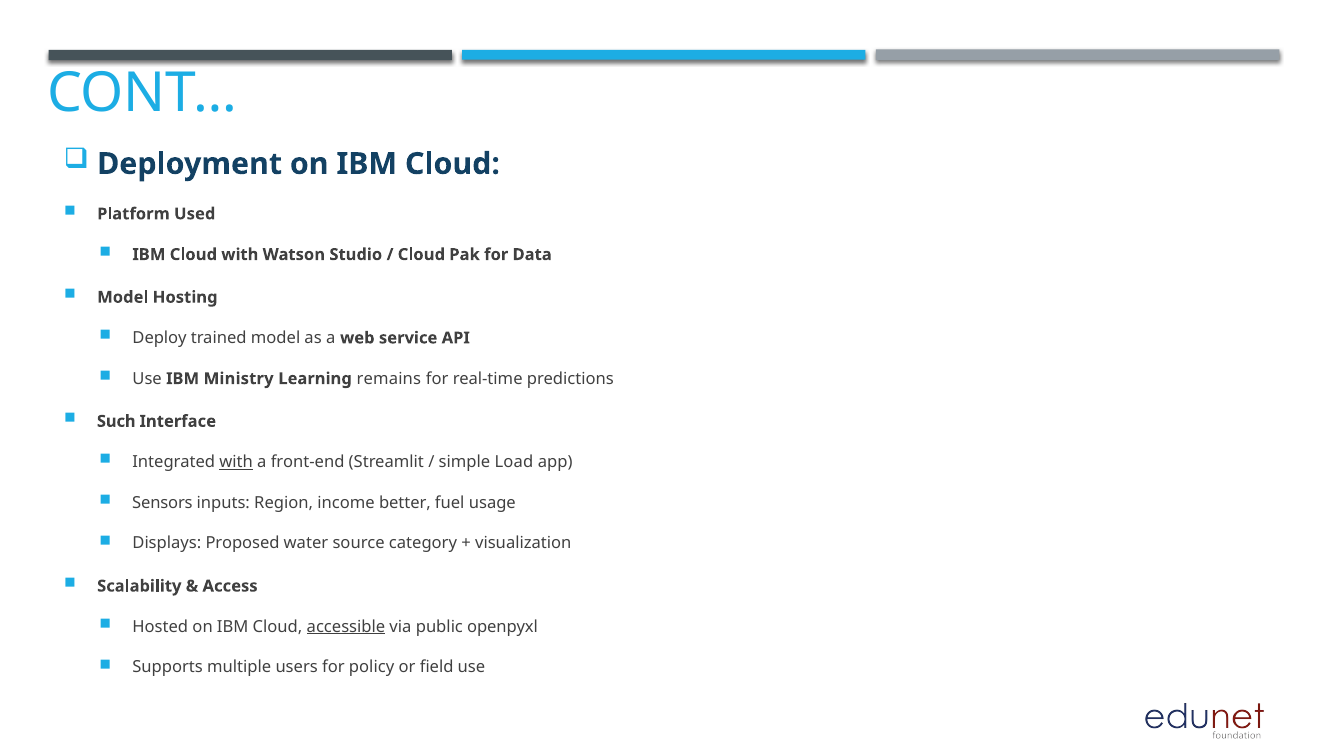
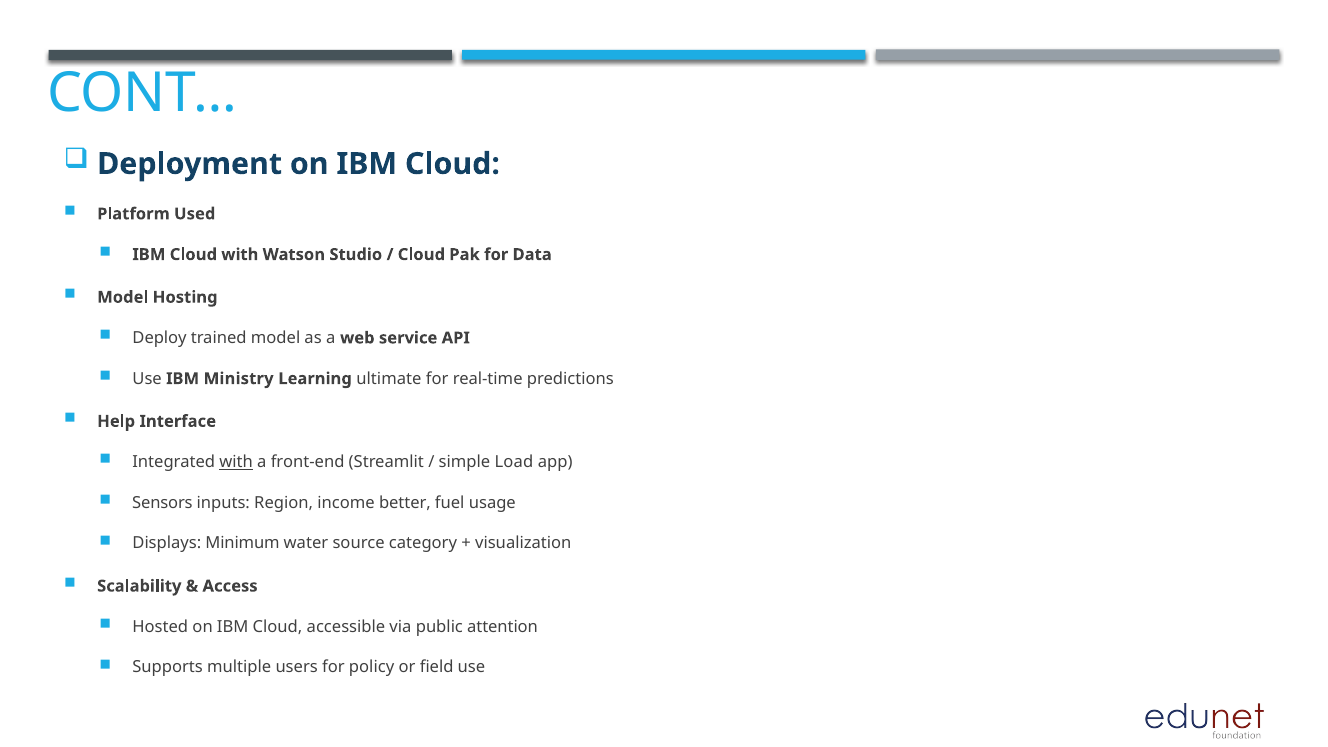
remains: remains -> ultimate
Such: Such -> Help
Proposed: Proposed -> Minimum
accessible underline: present -> none
openpyxl: openpyxl -> attention
